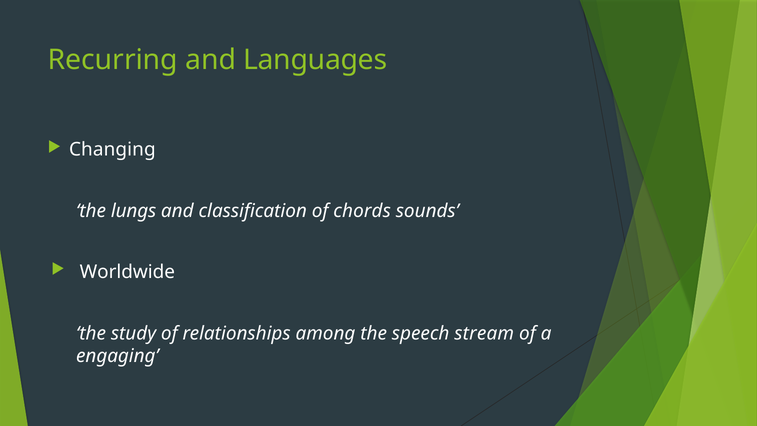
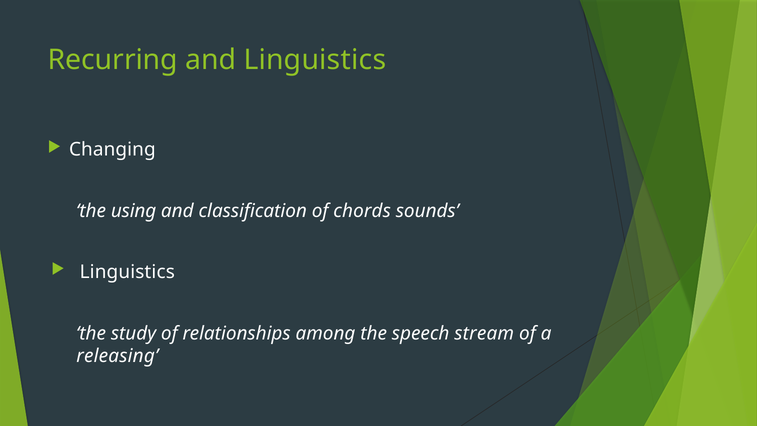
and Languages: Languages -> Linguistics
lungs: lungs -> using
Worldwide at (127, 272): Worldwide -> Linguistics
engaging: engaging -> releasing
